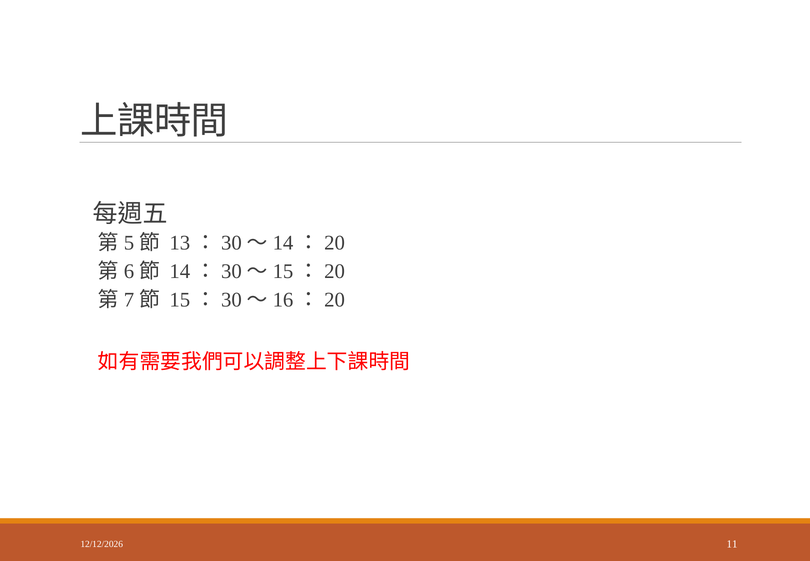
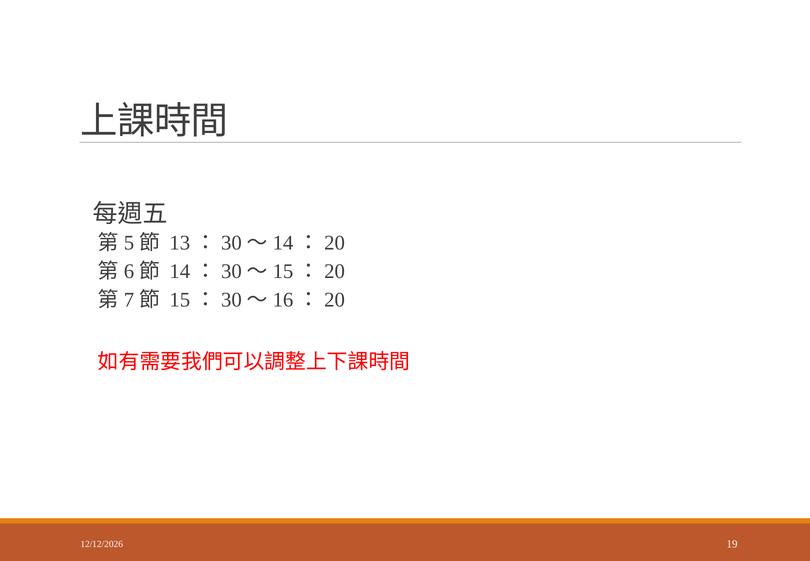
11: 11 -> 19
